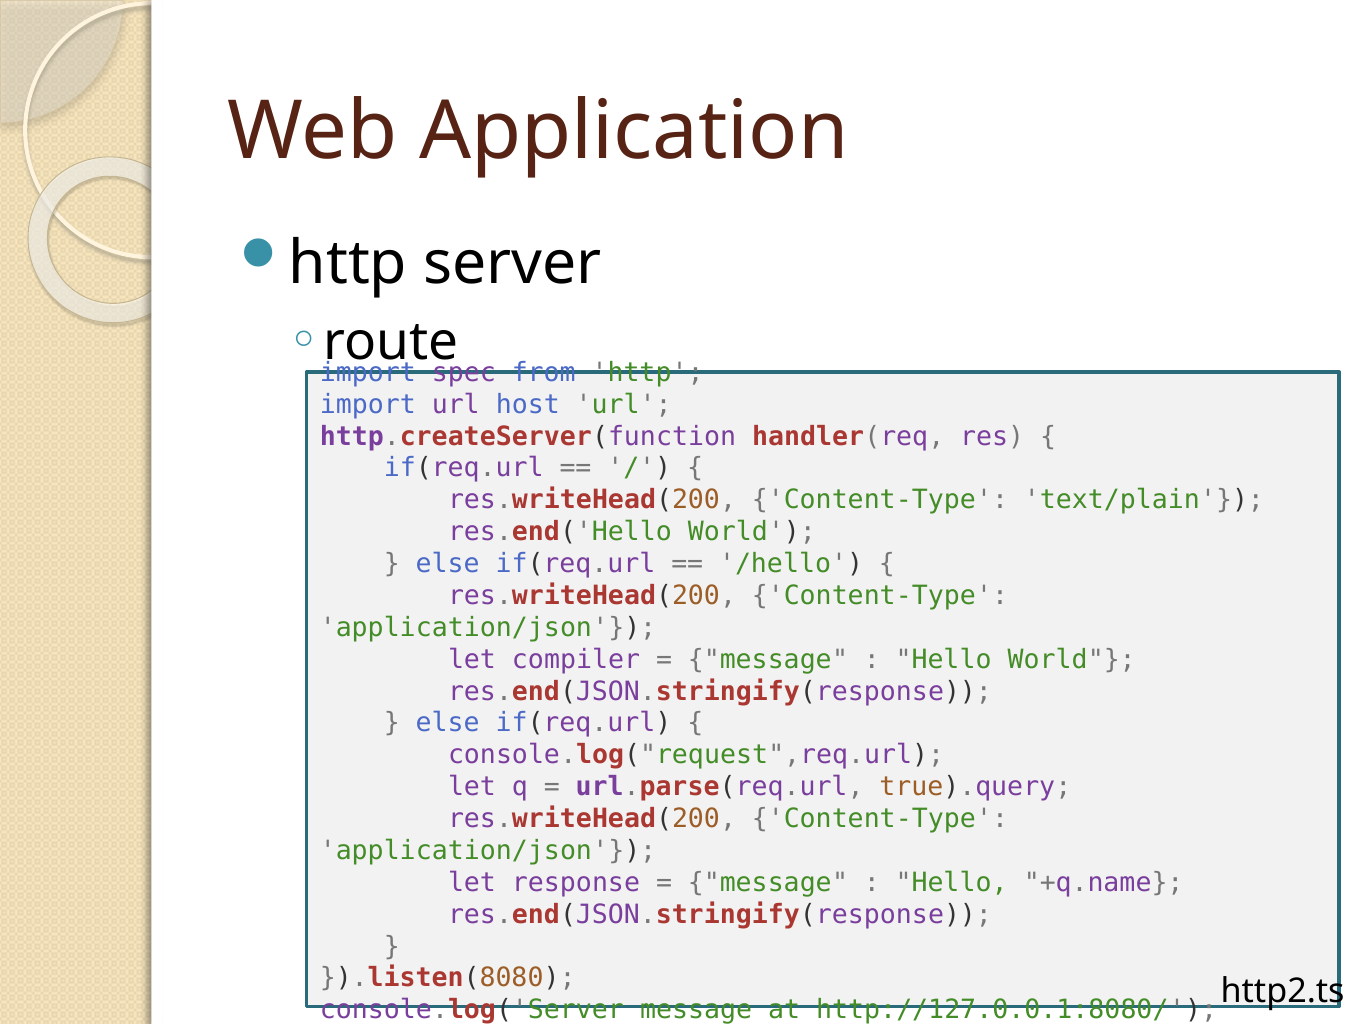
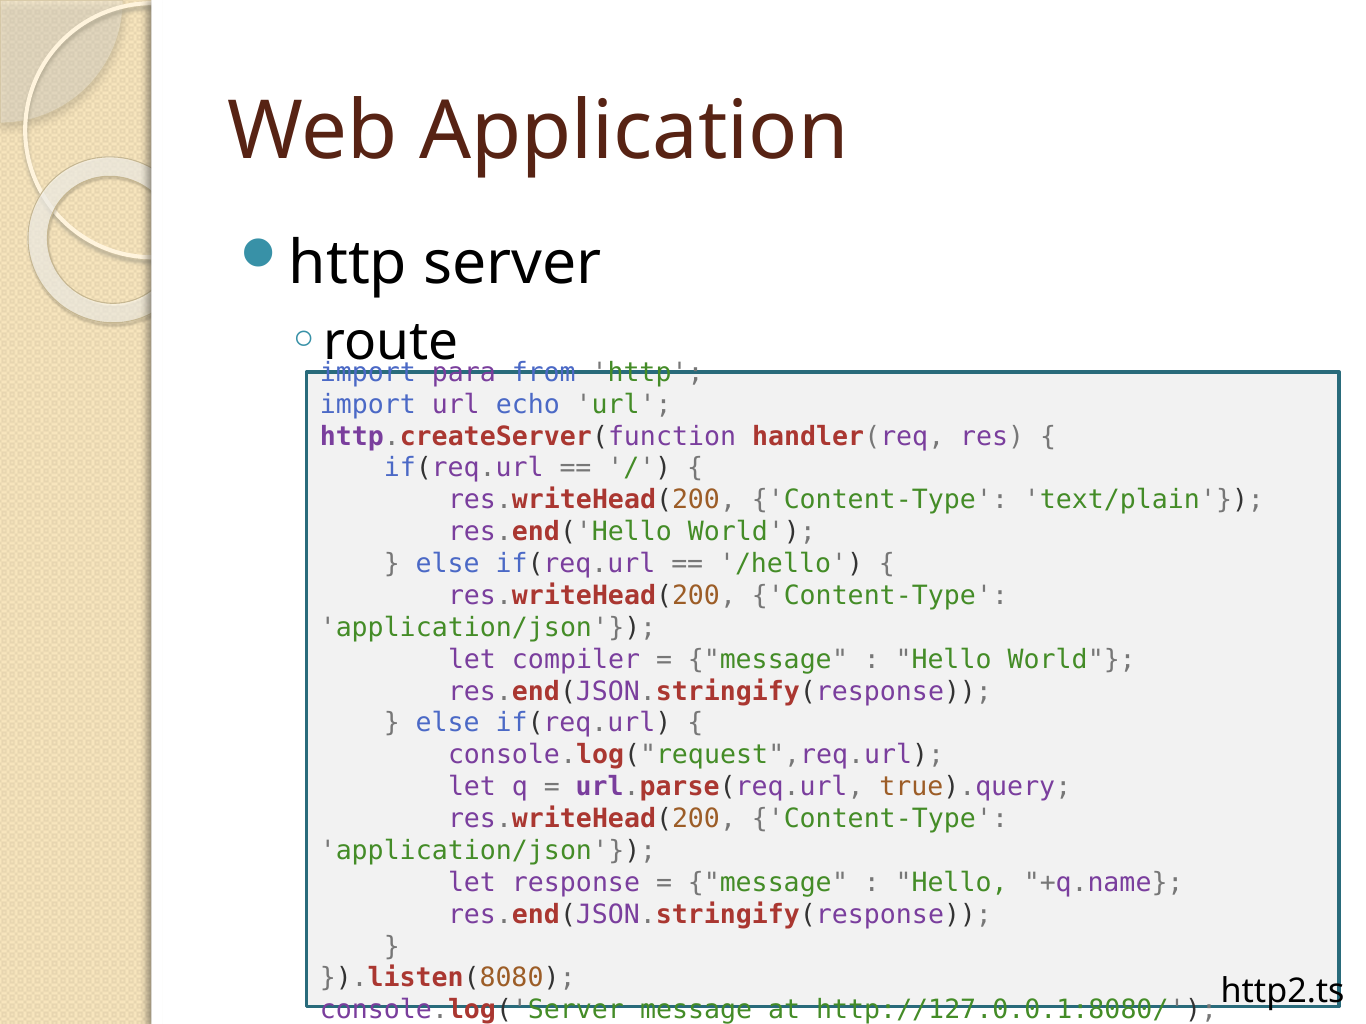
spec: spec -> para
host: host -> echo
